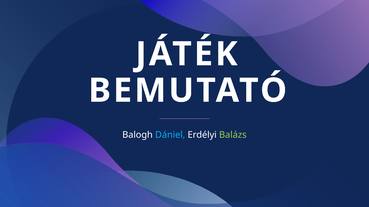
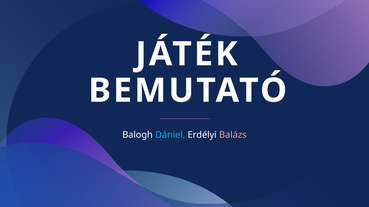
Balázs colour: light green -> pink
